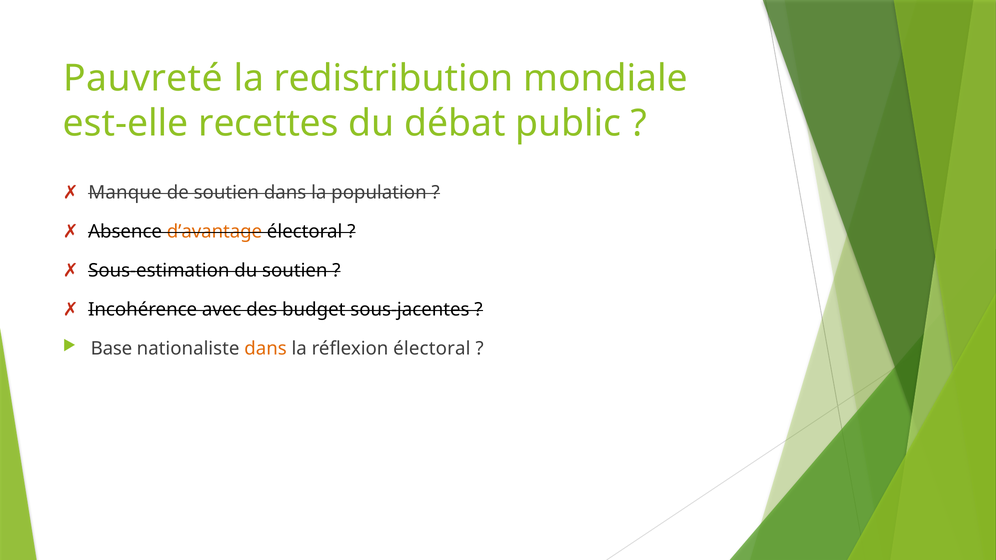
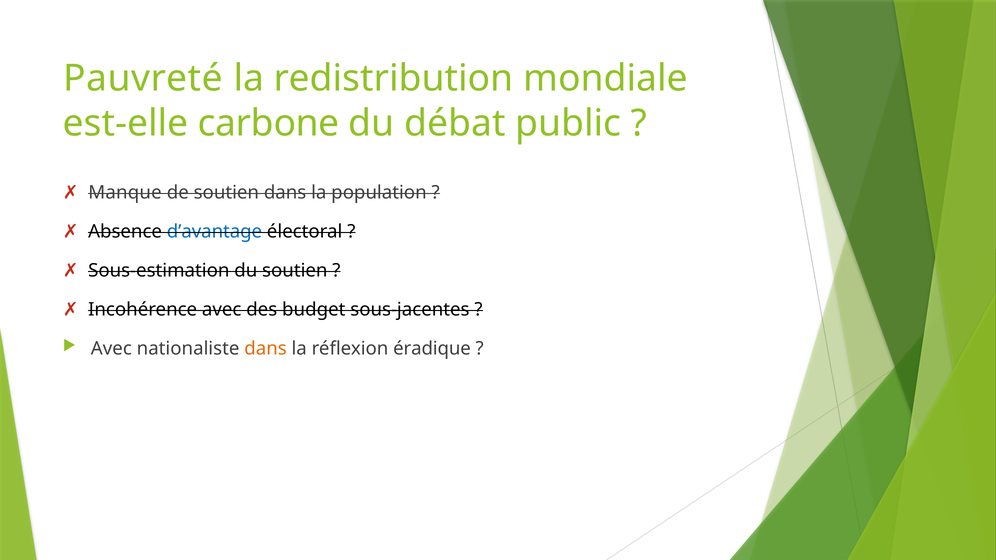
recettes: recettes -> carbone
d’avantage colour: orange -> blue
Base at (111, 349): Base -> Avec
réflexion électoral: électoral -> éradique
